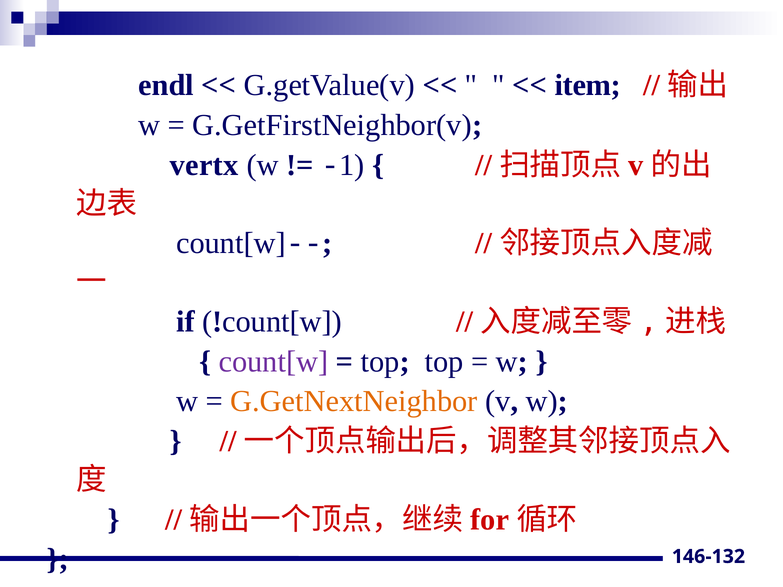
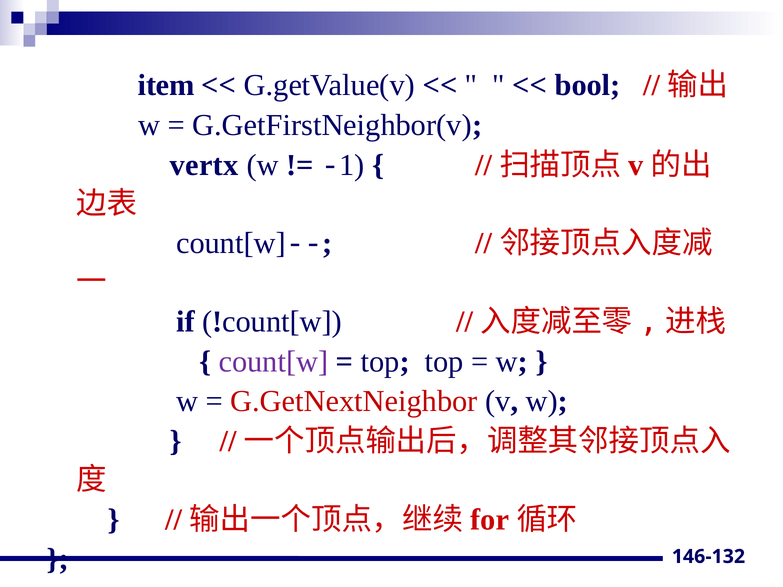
endl: endl -> item
item: item -> bool
G.GetNextNeighbor colour: orange -> red
